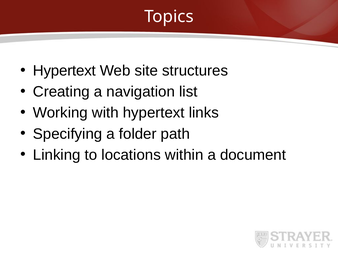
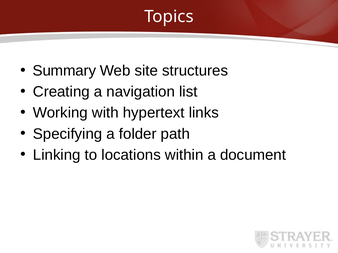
Hypertext at (64, 71): Hypertext -> Summary
